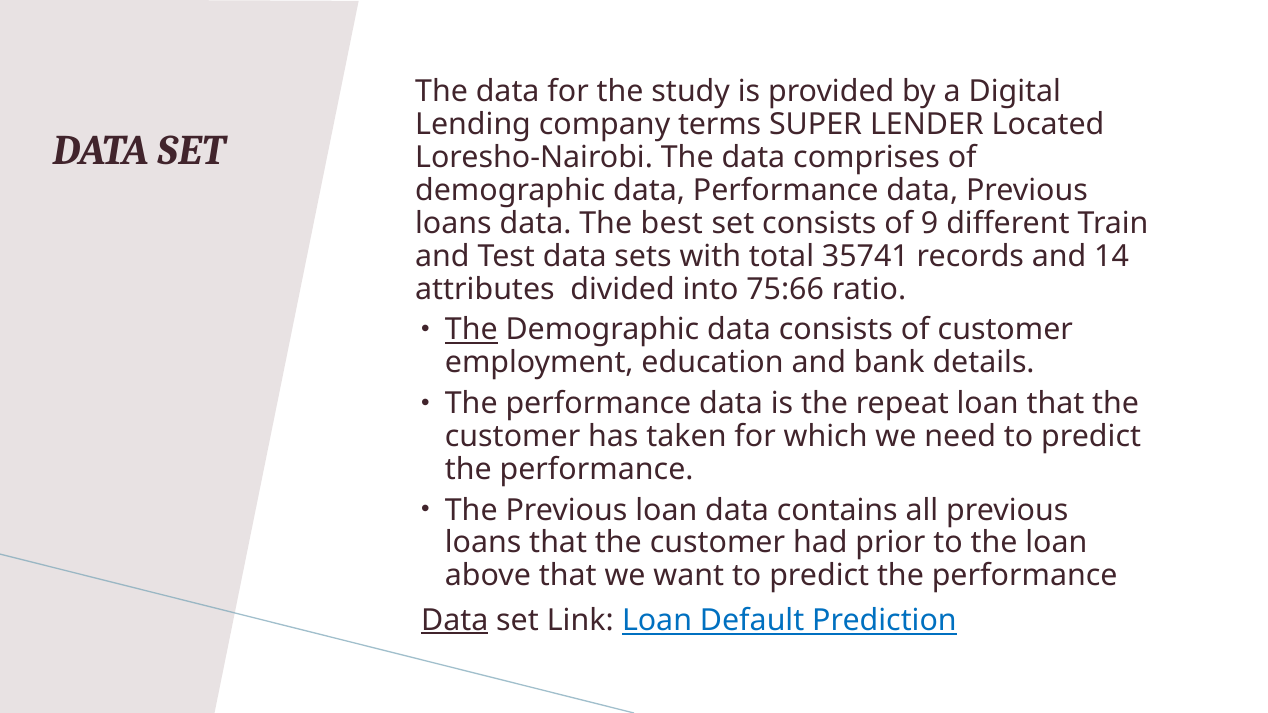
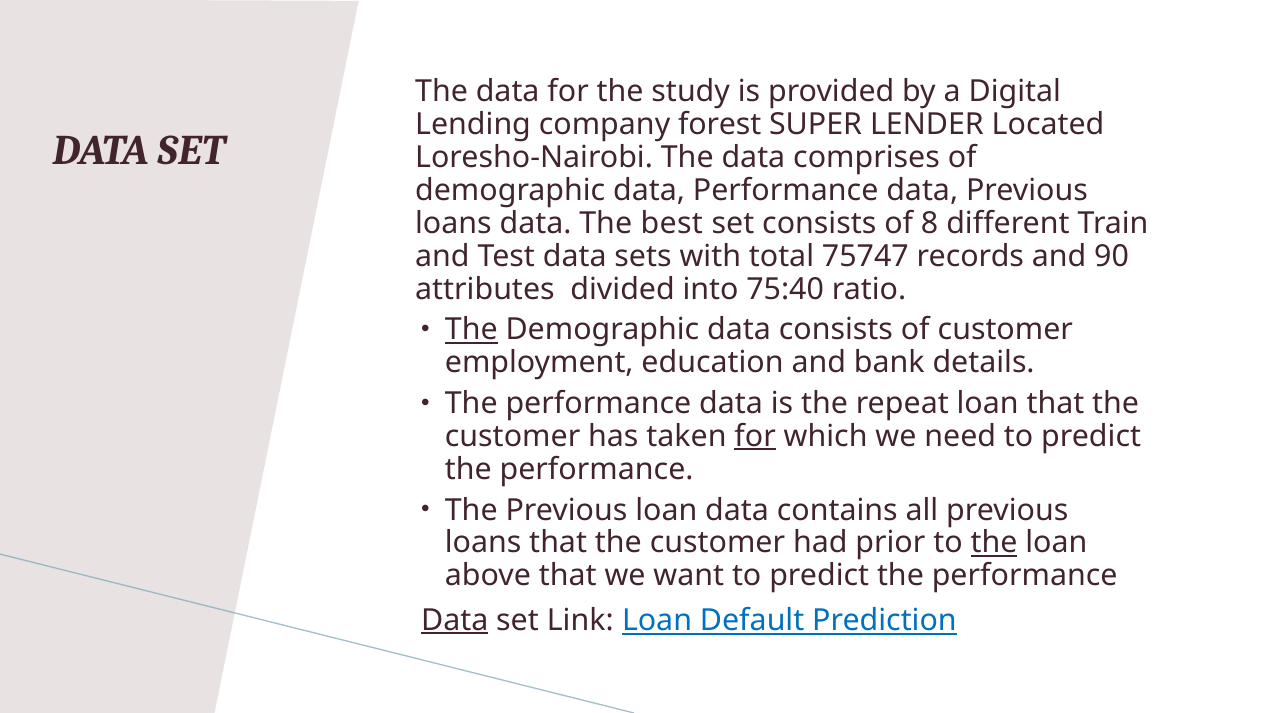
terms: terms -> forest
9: 9 -> 8
35741: 35741 -> 75747
14: 14 -> 90
75:66: 75:66 -> 75:40
for at (755, 436) underline: none -> present
the at (994, 543) underline: none -> present
